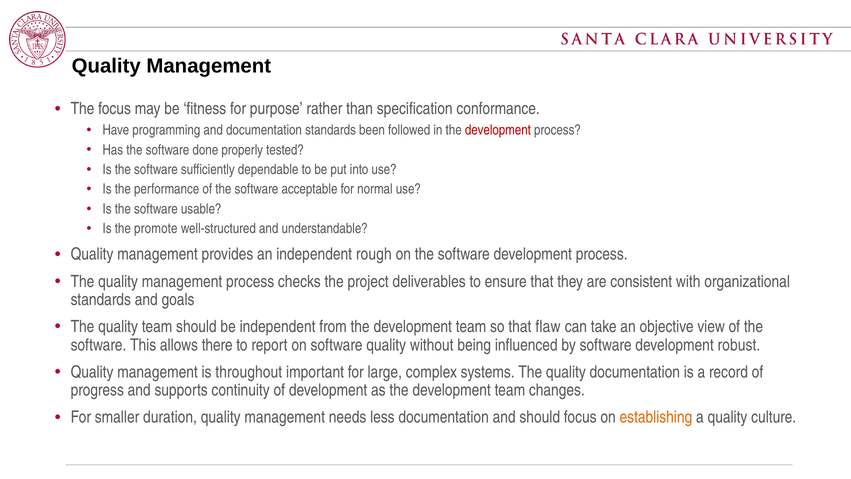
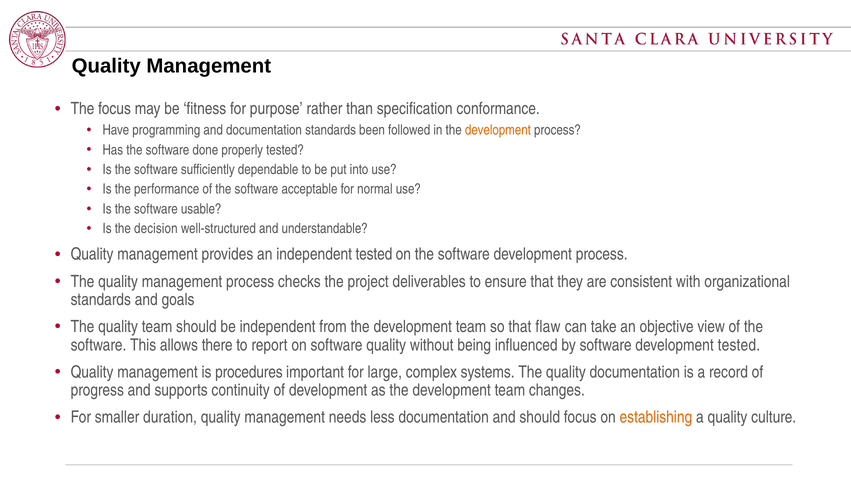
development at (498, 130) colour: red -> orange
promote: promote -> decision
independent rough: rough -> tested
development robust: robust -> tested
throughout: throughout -> procedures
